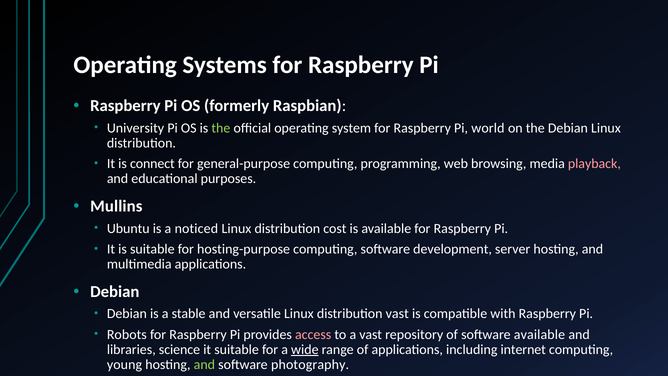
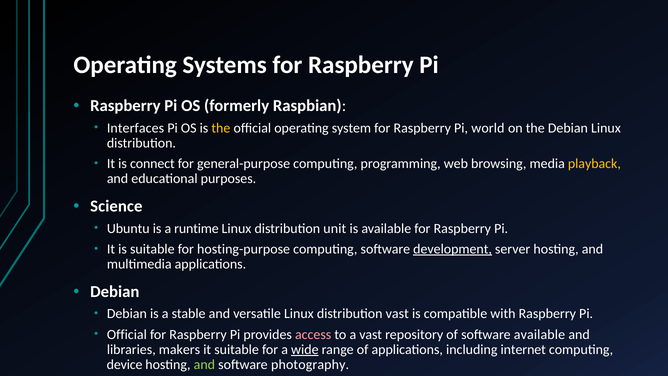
University: University -> Interfaces
the at (221, 128) colour: light green -> yellow
playback colour: pink -> yellow
Mullins: Mullins -> Science
noticed: noticed -> runtime
cost: cost -> unit
development underline: none -> present
Robots at (127, 334): Robots -> Official
science: science -> makers
young: young -> device
